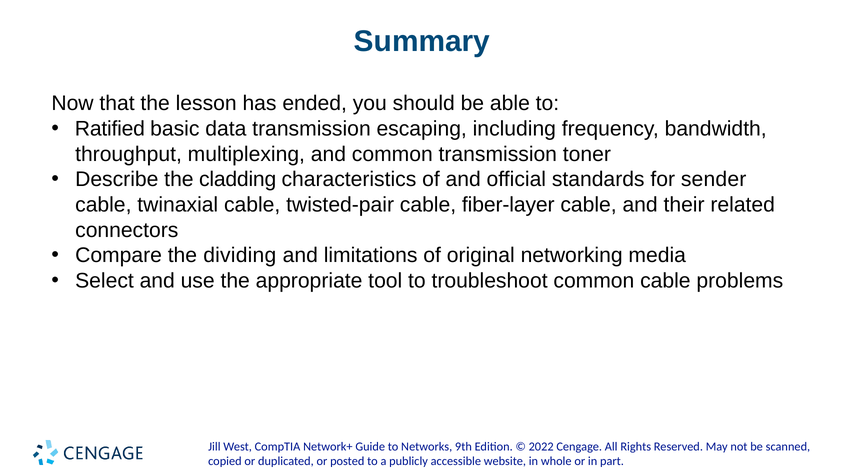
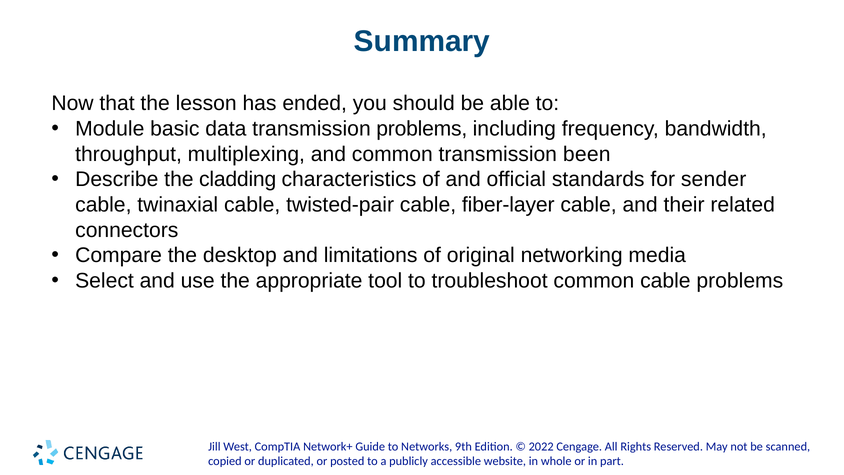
Ratified: Ratified -> Module
transmission escaping: escaping -> problems
toner: toner -> been
dividing: dividing -> desktop
